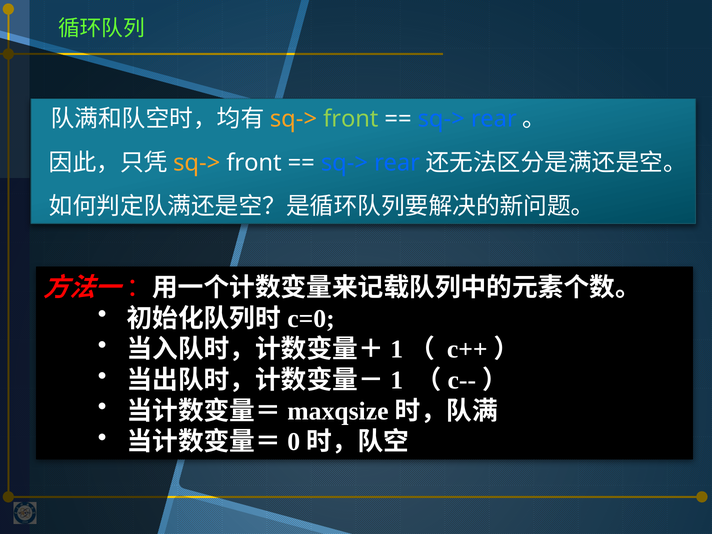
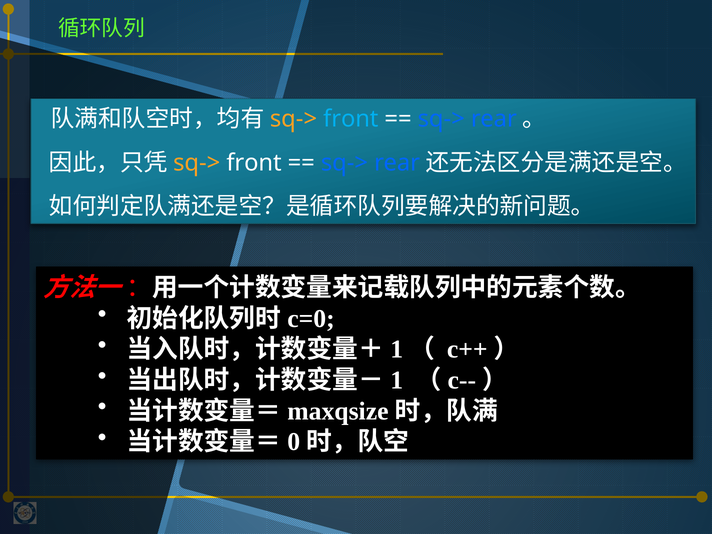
front at (351, 119) colour: light green -> light blue
